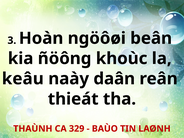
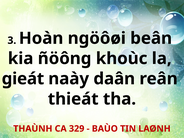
keâu: keâu -> gieát
